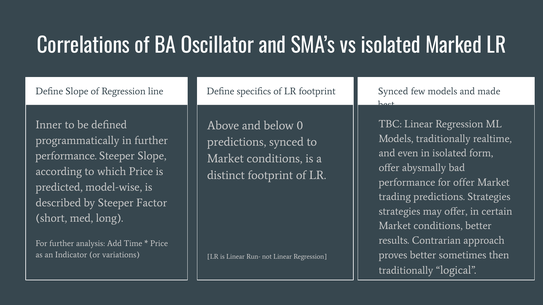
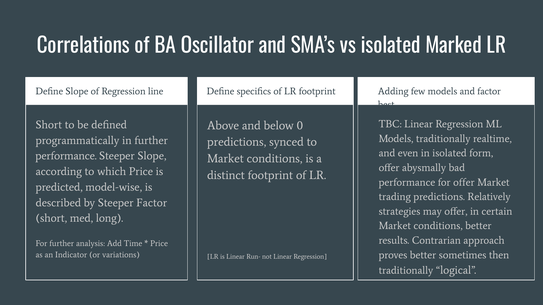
Synced at (393, 91): Synced -> Adding
and made: made -> factor
Inner at (49, 125): Inner -> Short
predictions Strategies: Strategies -> Relatively
